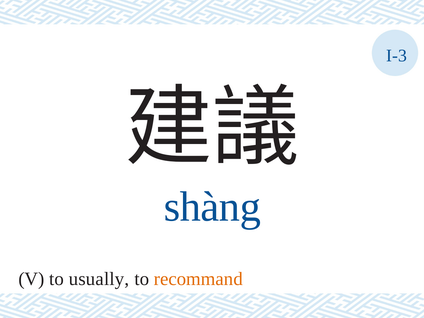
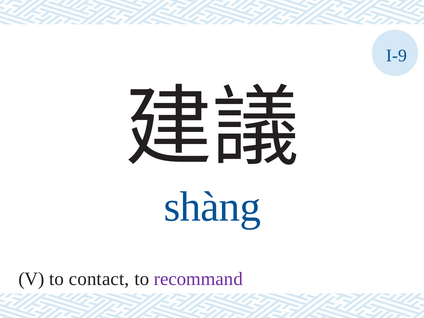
I-3: I-3 -> I-9
usually: usually -> contact
recommand colour: orange -> purple
